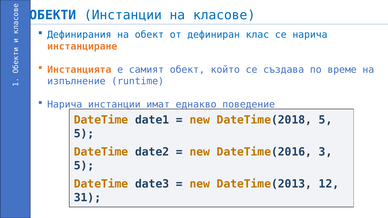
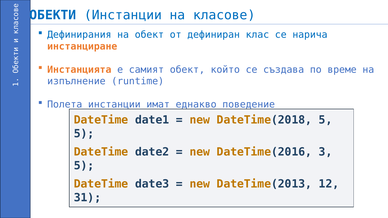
Нарича at (65, 105): Нарича -> Полета
